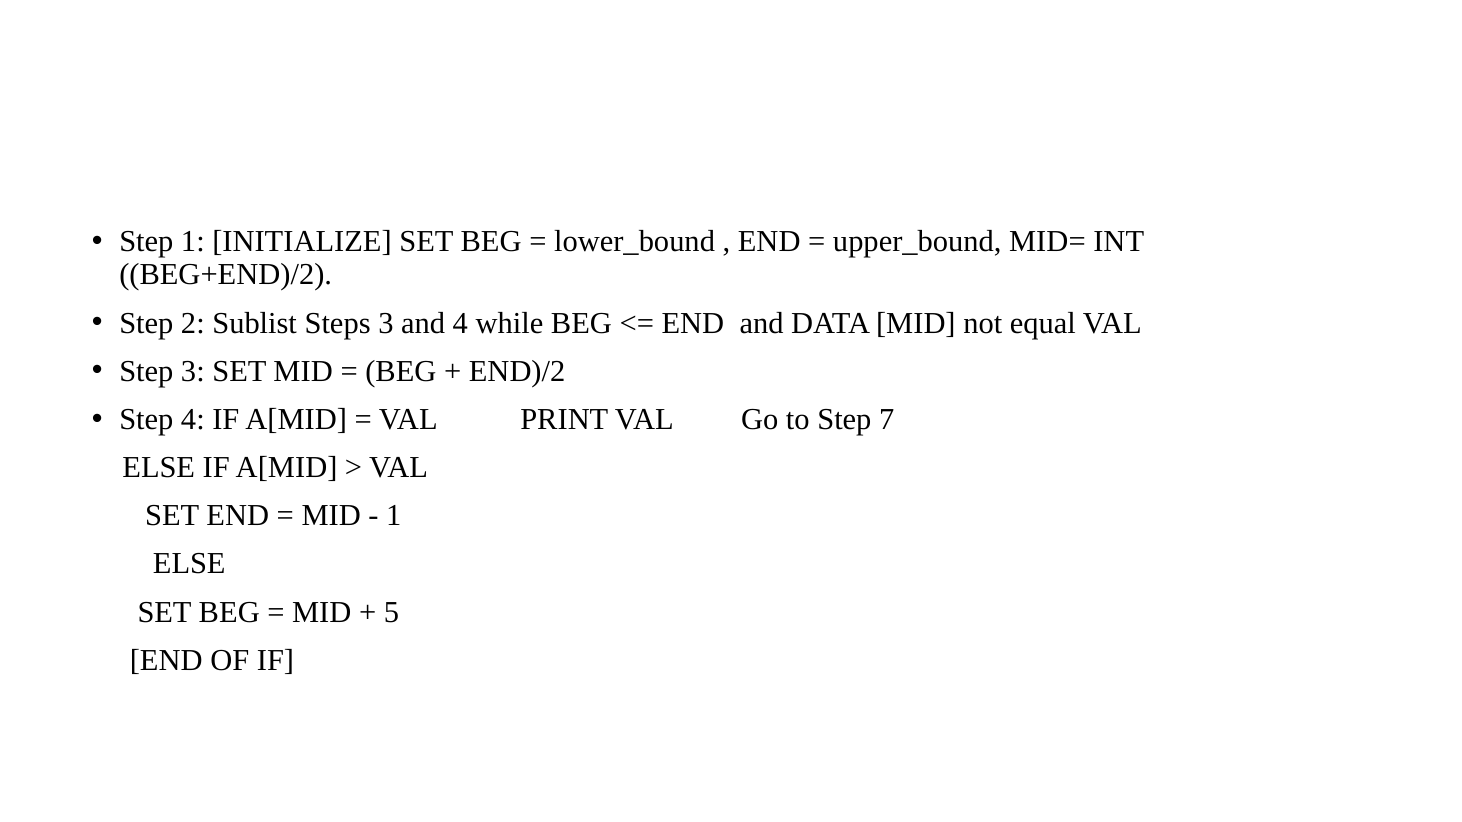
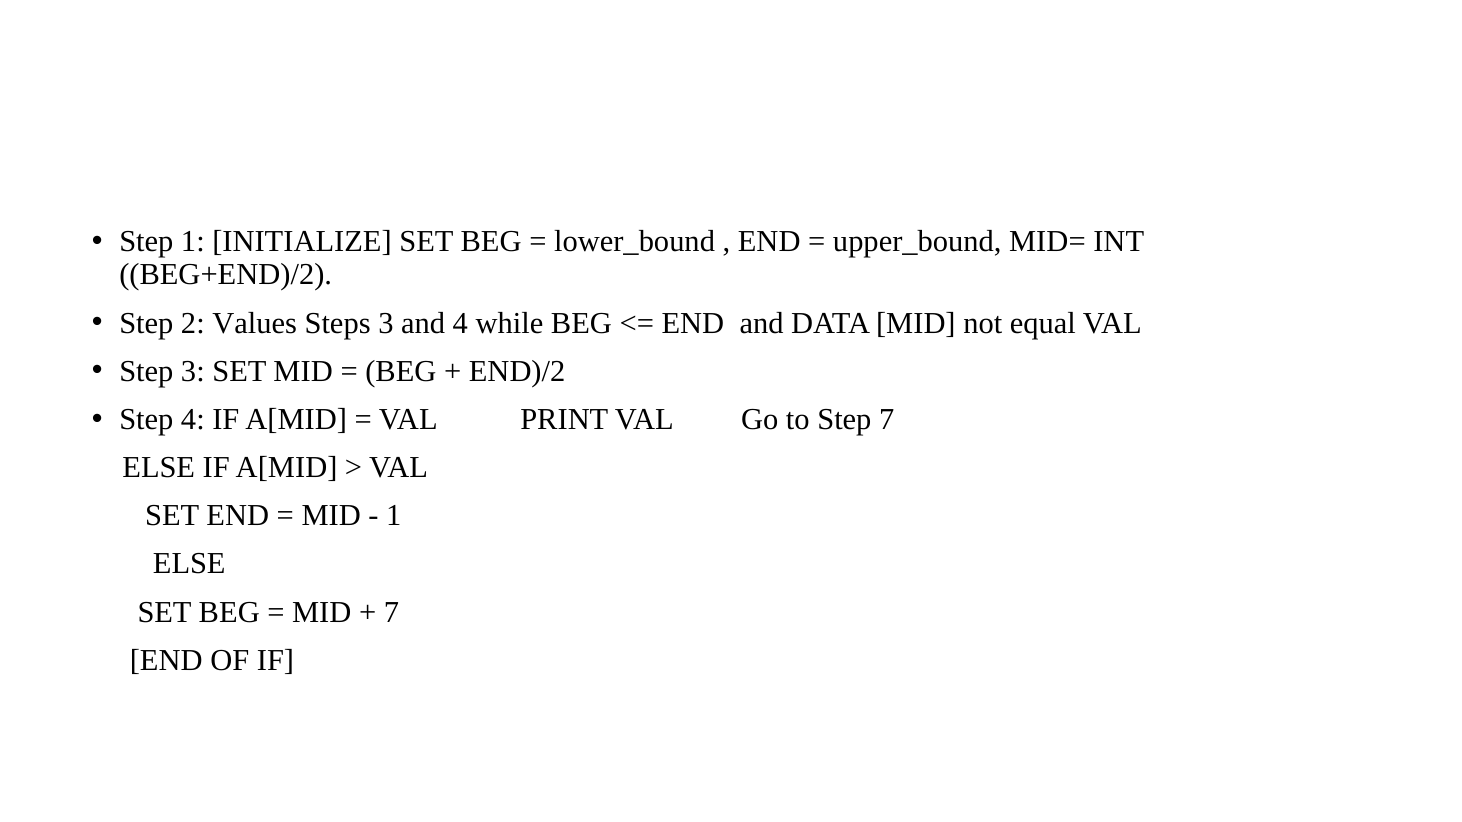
Sublist: Sublist -> Values
5 at (391, 612): 5 -> 7
